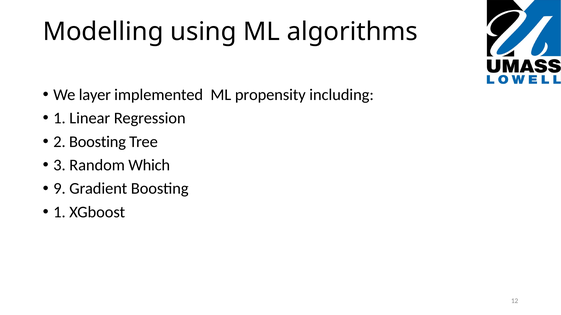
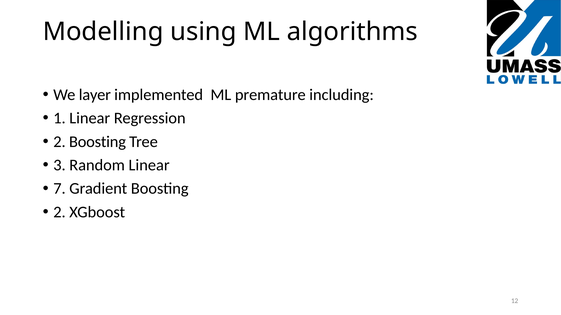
propensity: propensity -> premature
Random Which: Which -> Linear
9: 9 -> 7
1 at (59, 212): 1 -> 2
